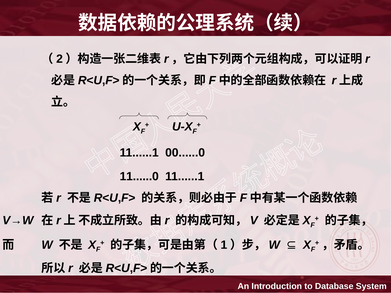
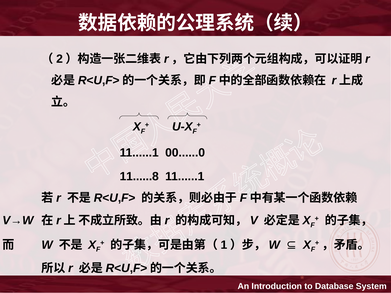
11......0: 11......0 -> 11......8
